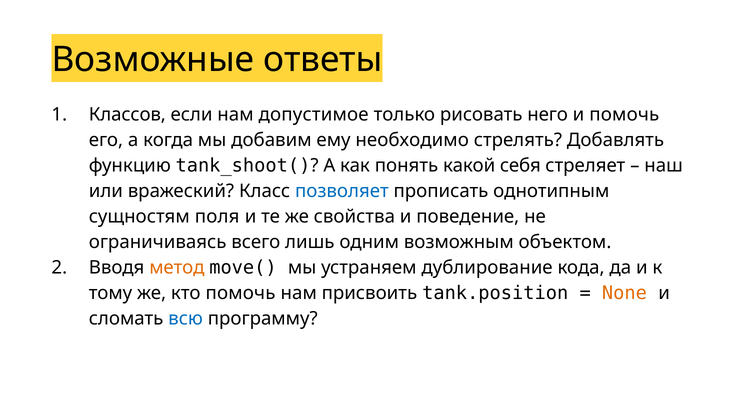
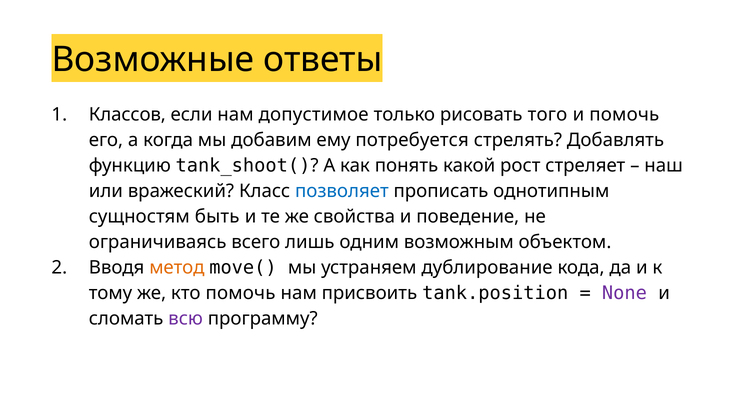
него: него -> того
необходимо: необходимо -> потребуется
себя: себя -> рост
поля: поля -> быть
None colour: orange -> purple
всю colour: blue -> purple
